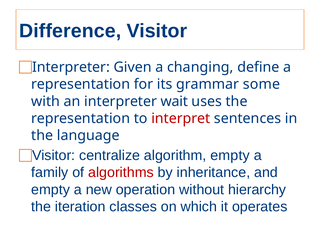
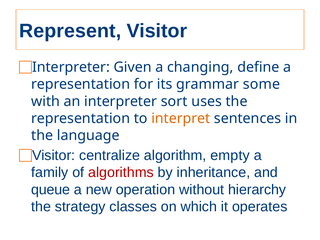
Difference: Difference -> Represent
wait: wait -> sort
interpret colour: red -> orange
empty at (51, 190): empty -> queue
iteration: iteration -> strategy
